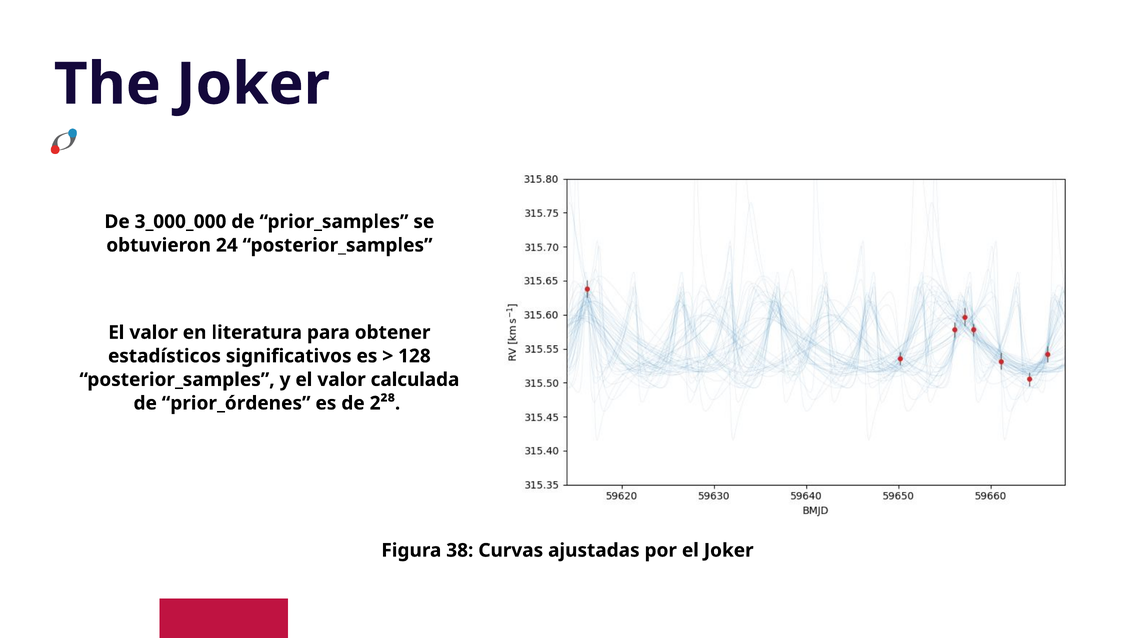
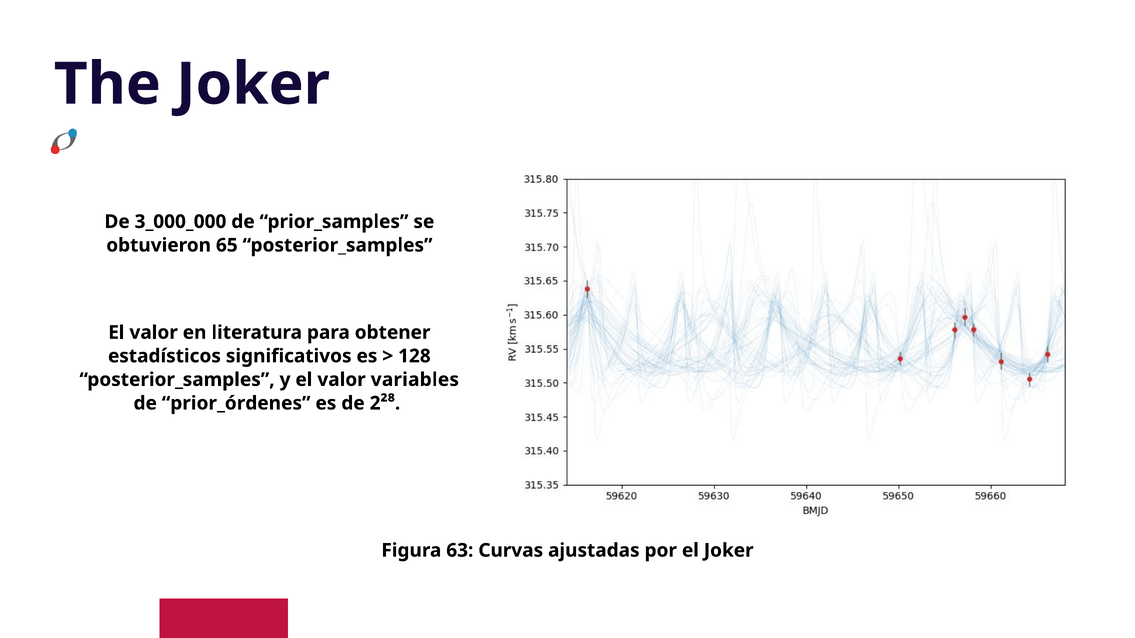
24: 24 -> 65
calculada: calculada -> variables
38: 38 -> 63
